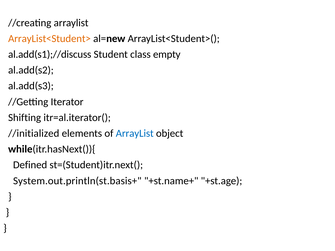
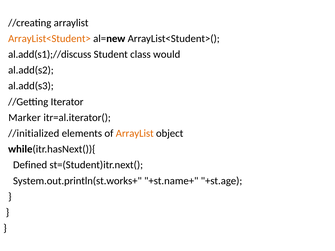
empty: empty -> would
Shifting: Shifting -> Marker
ArrayList at (135, 133) colour: blue -> orange
System.out.println(st.basis+: System.out.println(st.basis+ -> System.out.println(st.works+
